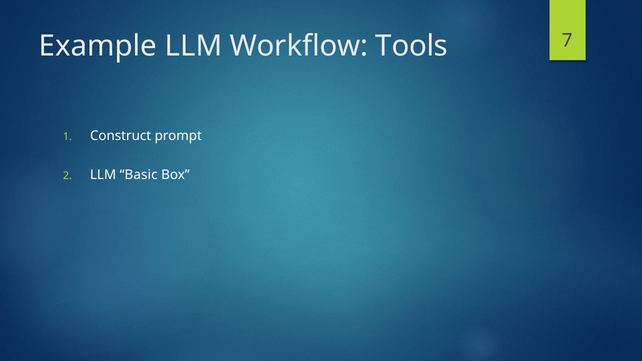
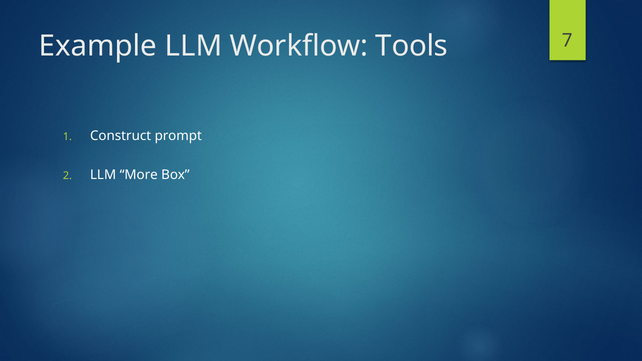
Basic: Basic -> More
